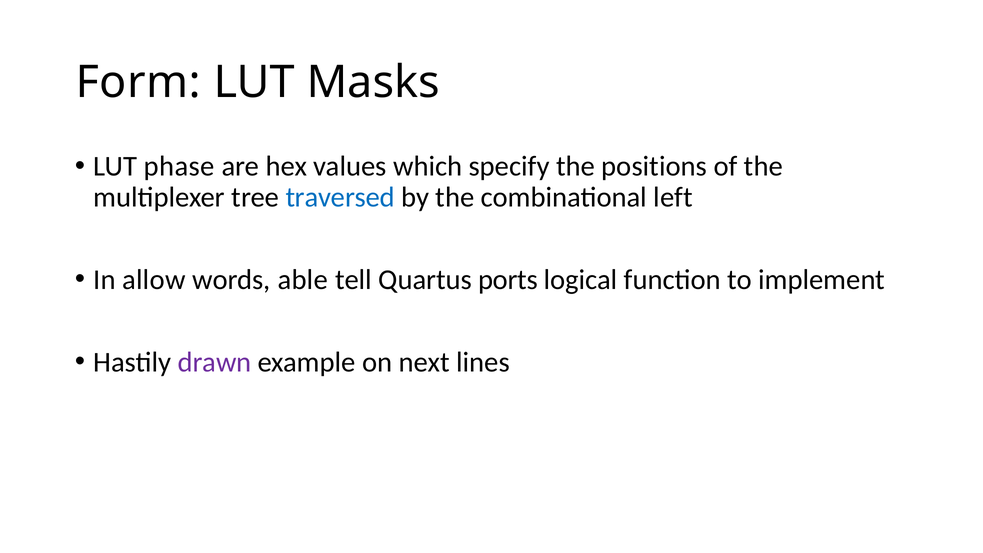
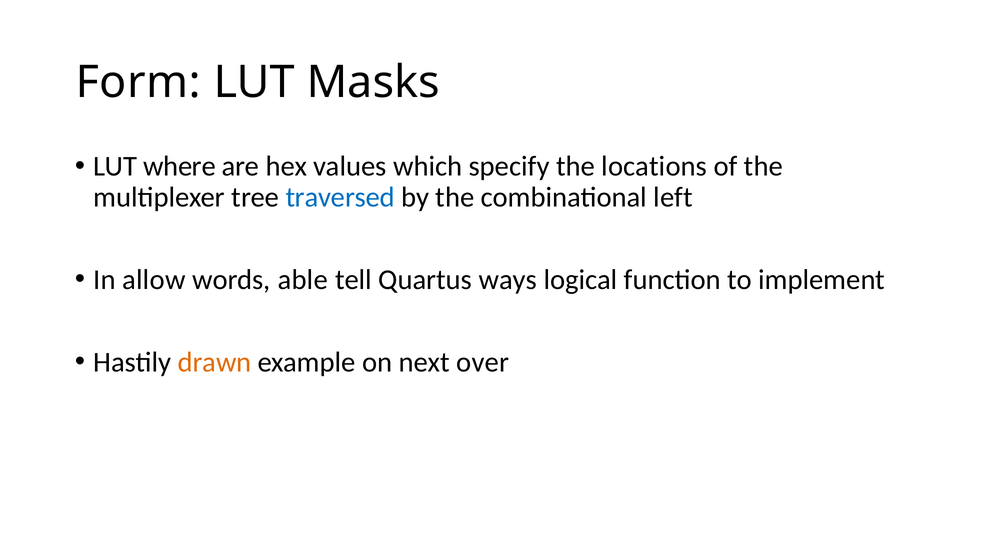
phase: phase -> where
positions: positions -> locations
ports: ports -> ways
drawn colour: purple -> orange
lines: lines -> over
